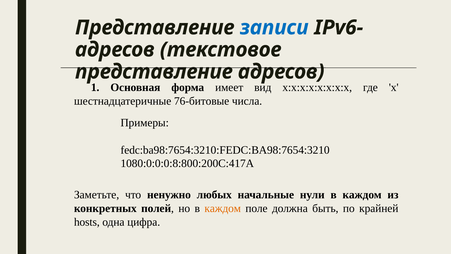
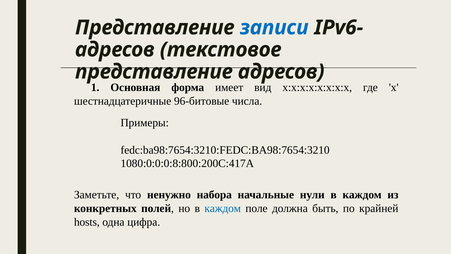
76-битовые: 76-битовые -> 96-битовые
любых: любых -> набора
каждом at (223, 208) colour: orange -> blue
